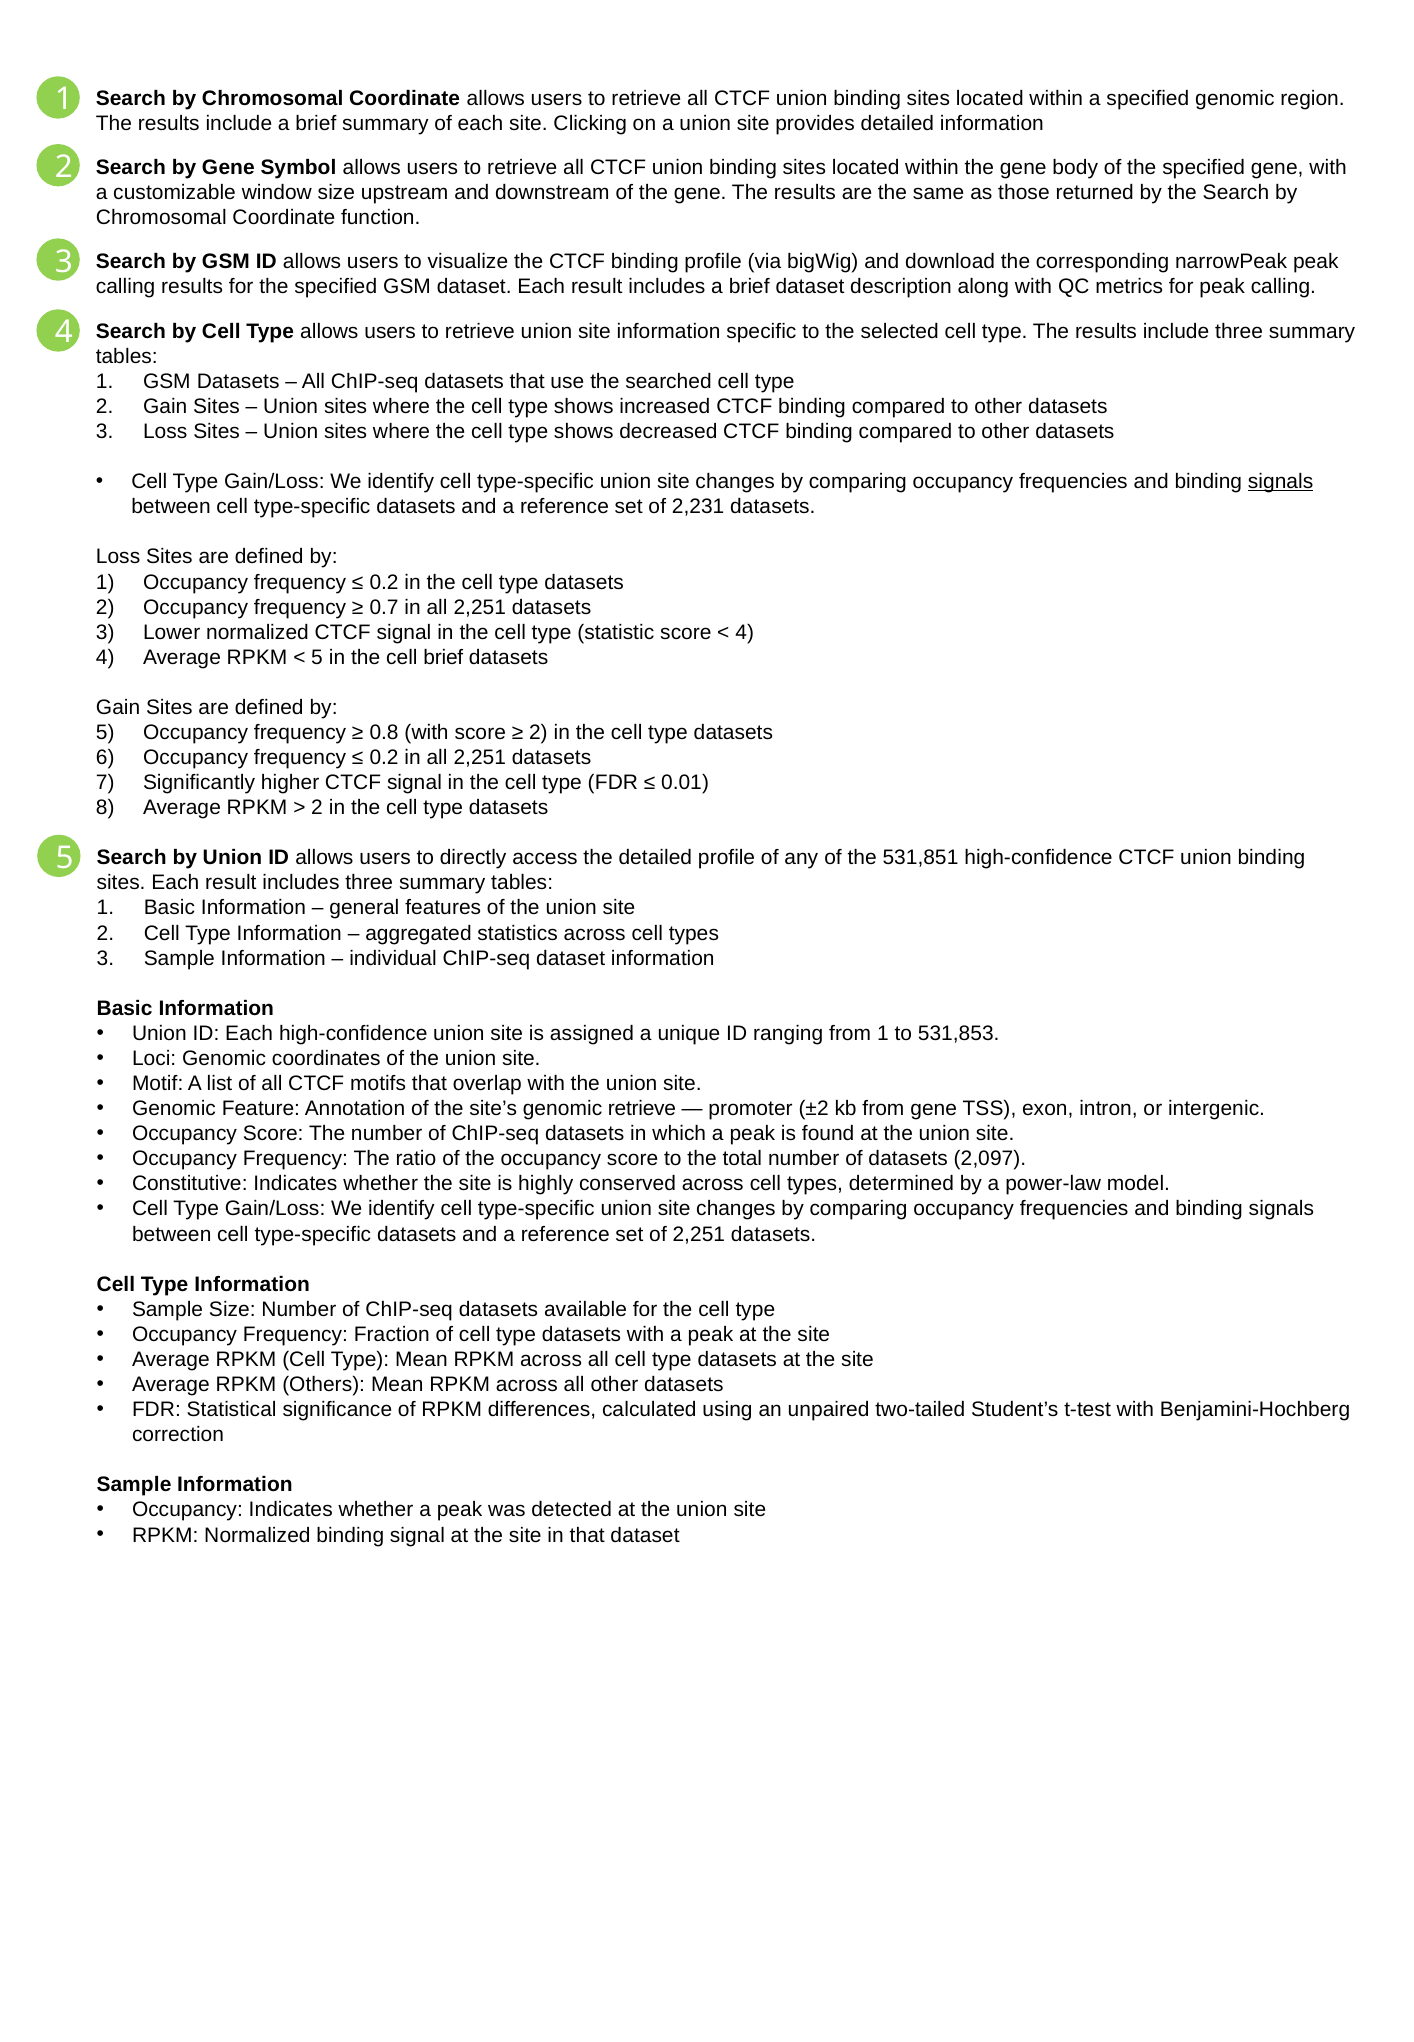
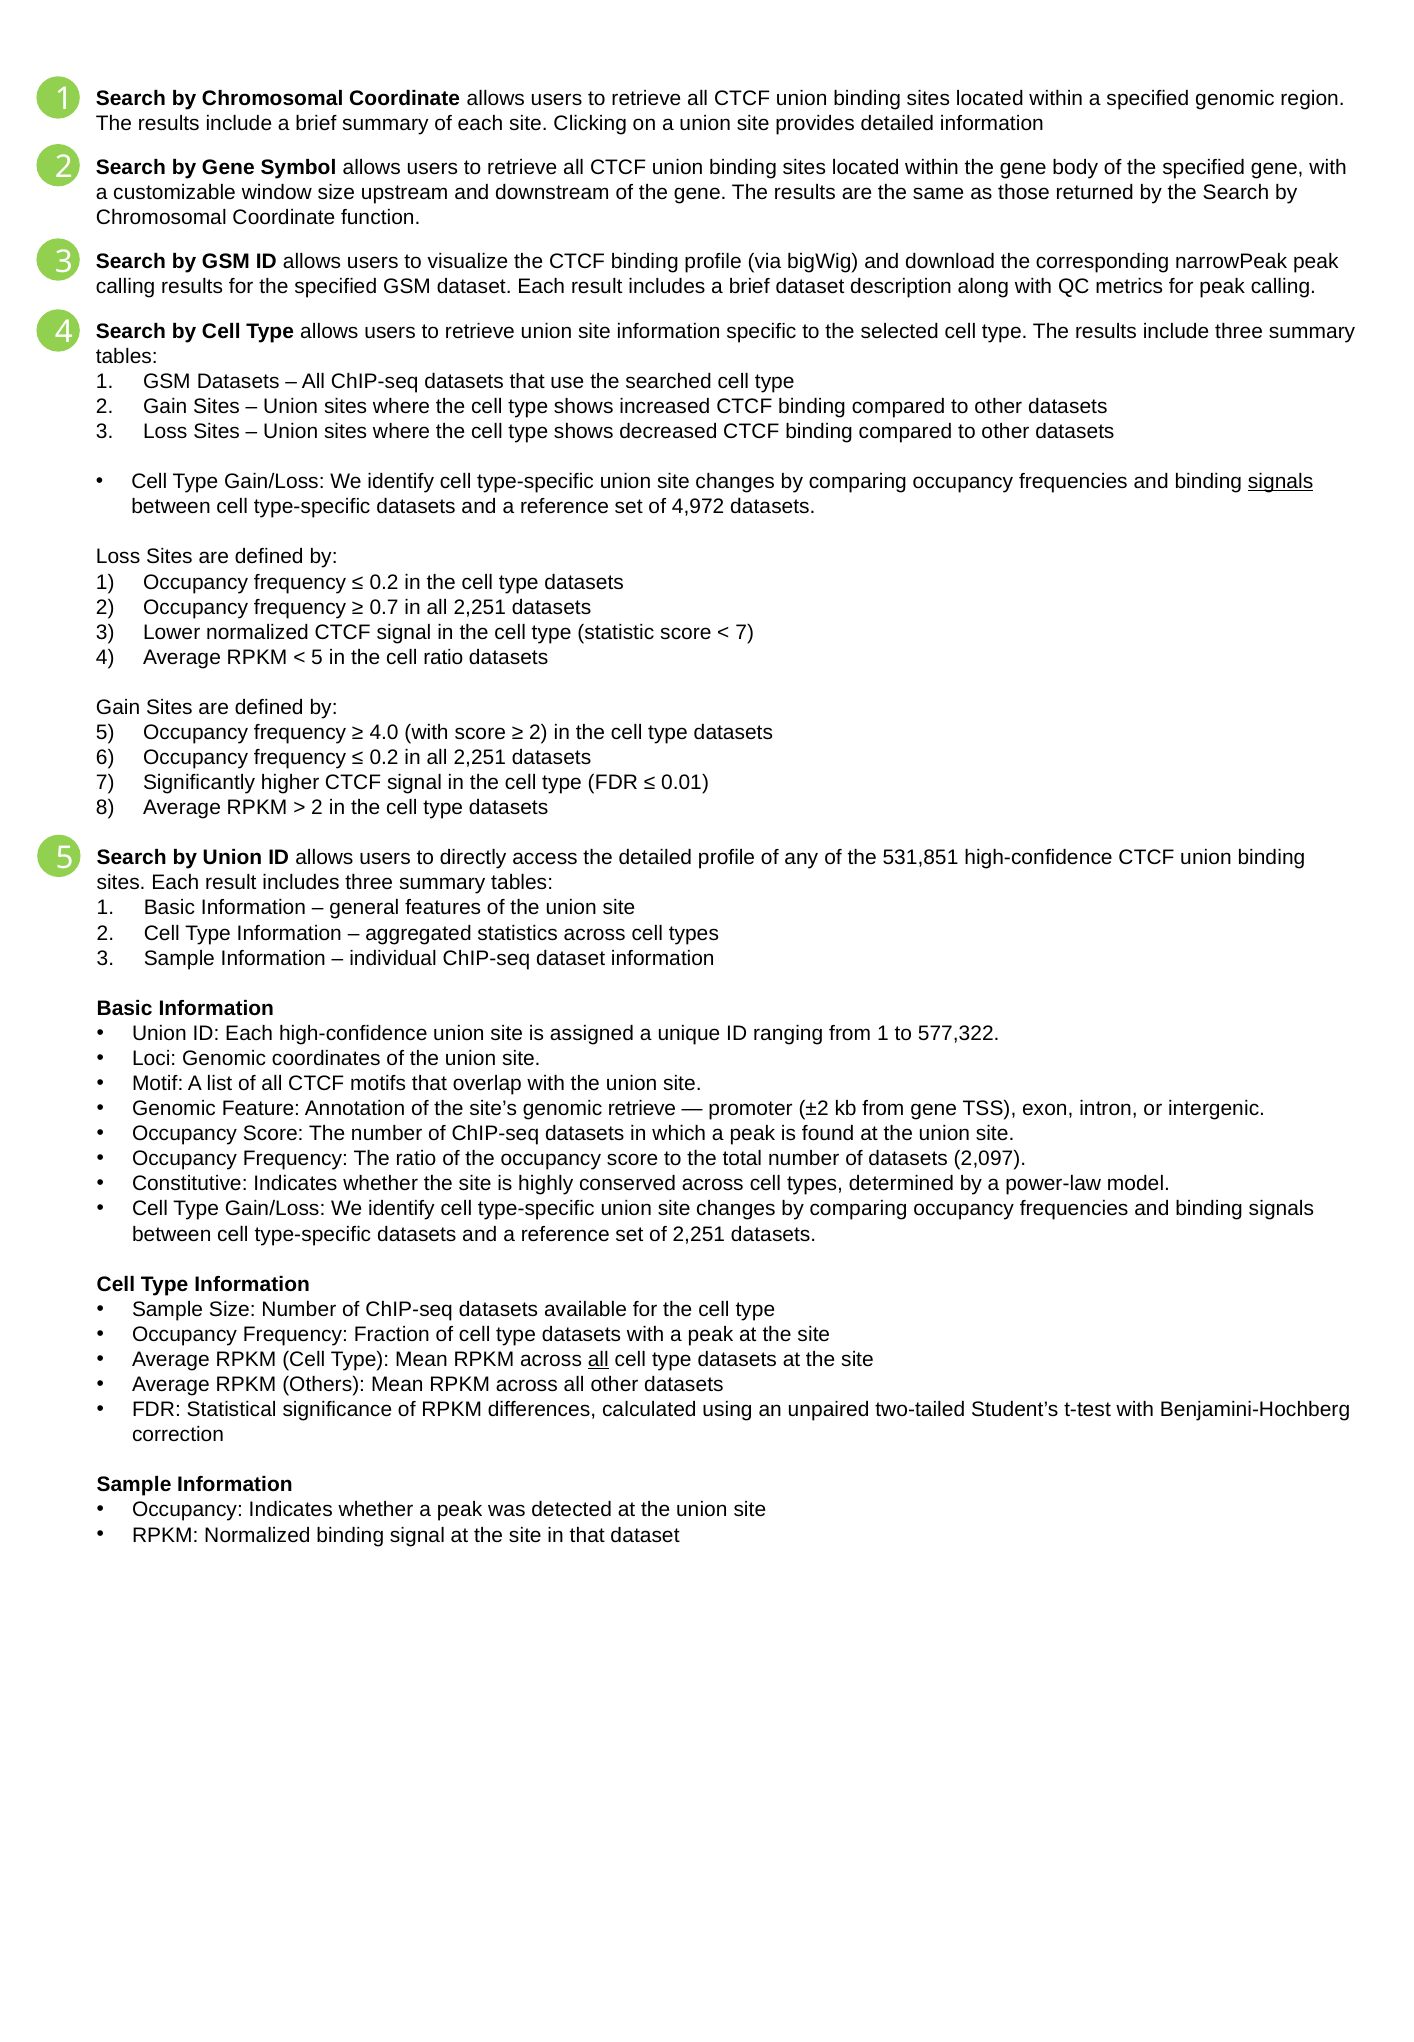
2,231: 2,231 -> 4,972
4 at (745, 632): 4 -> 7
cell brief: brief -> ratio
0.8: 0.8 -> 4.0
531,853: 531,853 -> 577,322
all at (598, 1360) underline: none -> present
